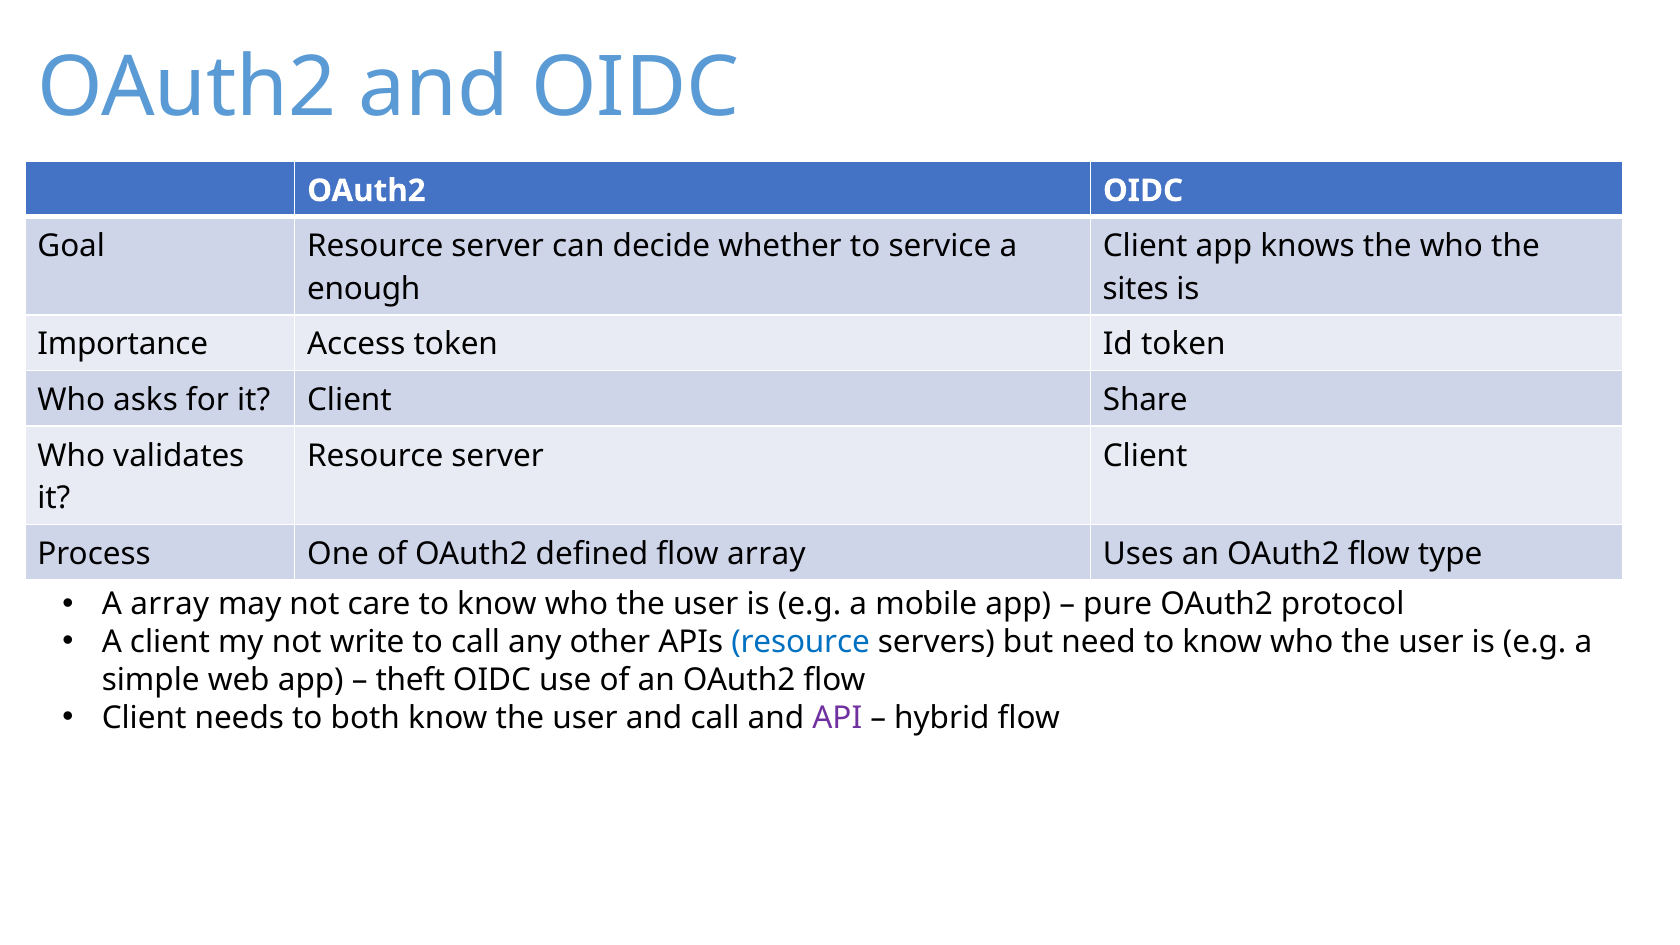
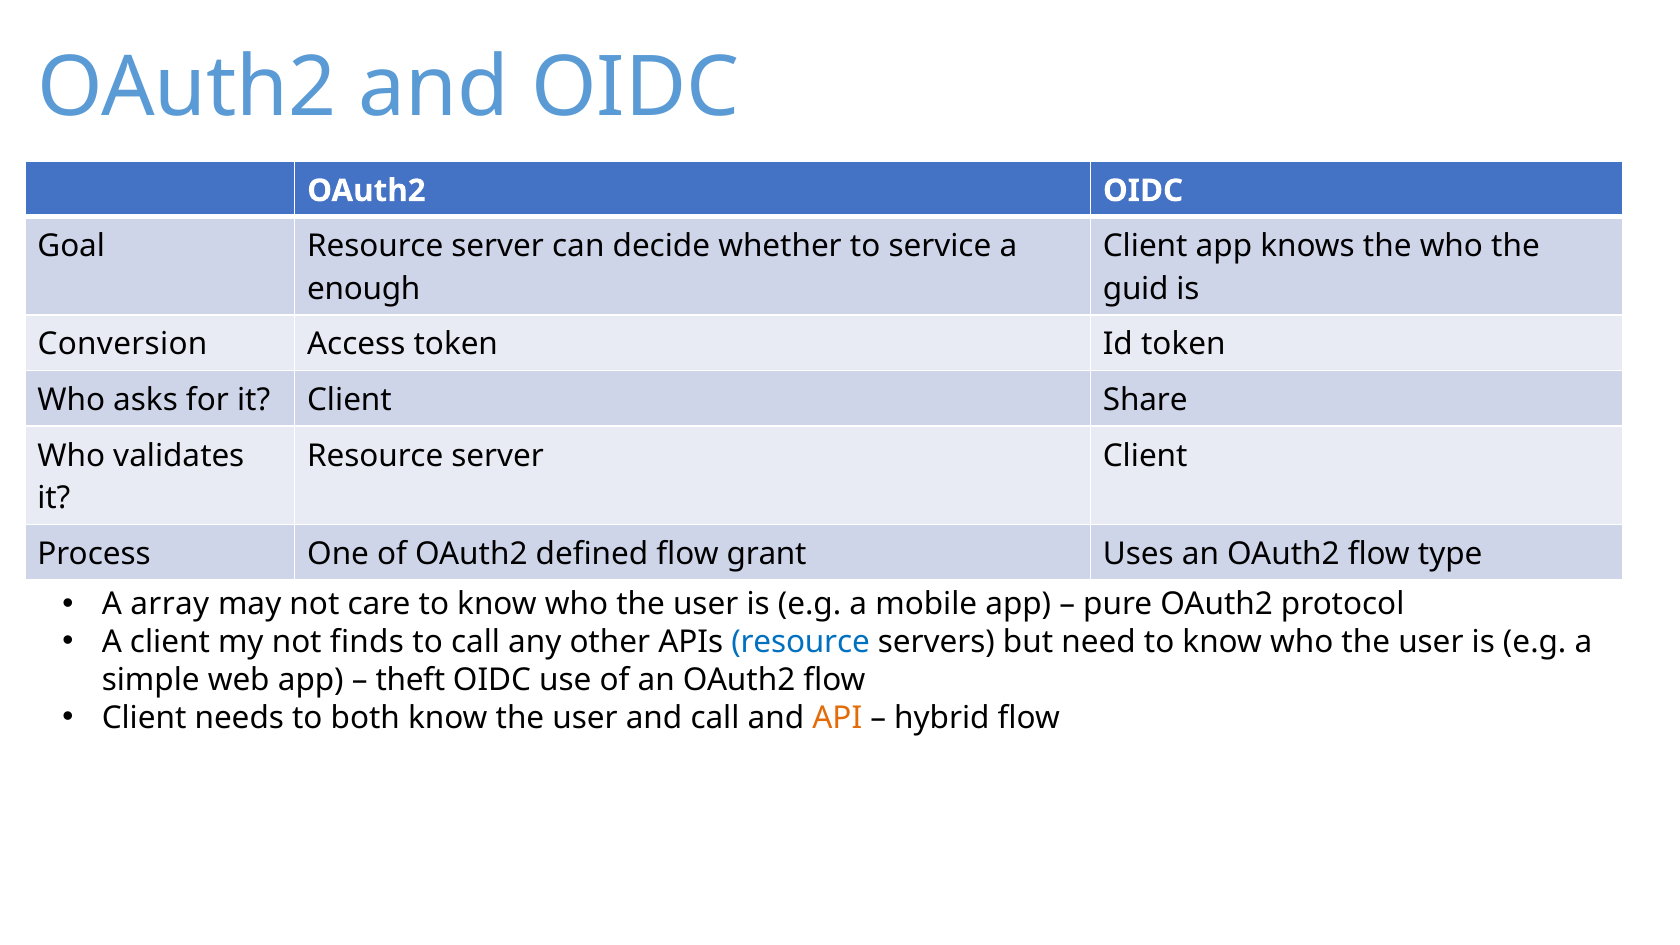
sites: sites -> guid
Importance: Importance -> Conversion
flow array: array -> grant
write: write -> finds
API colour: purple -> orange
